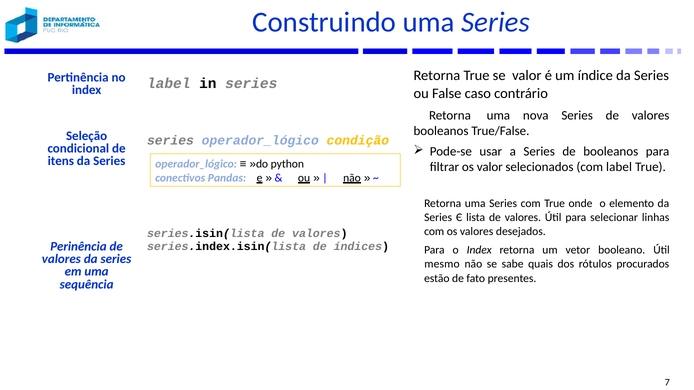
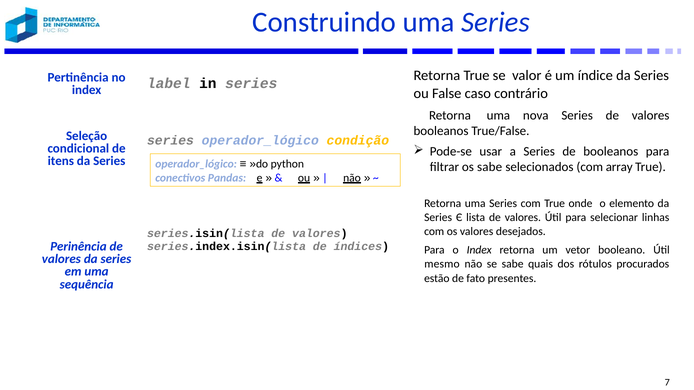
os valor: valor -> sabe
com label: label -> array
